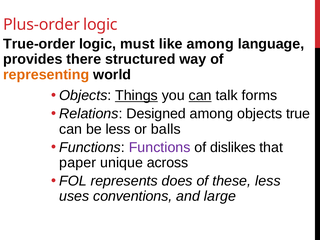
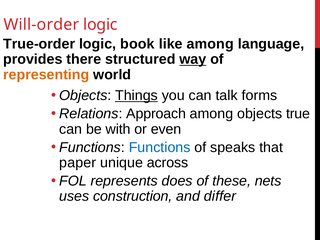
Plus-order: Plus-order -> Will-order
must: must -> book
way underline: none -> present
can at (200, 96) underline: present -> none
Designed: Designed -> Approach
be less: less -> with
balls: balls -> even
Functions at (160, 147) colour: purple -> blue
dislikes: dislikes -> speaks
these less: less -> nets
conventions: conventions -> construction
large: large -> differ
